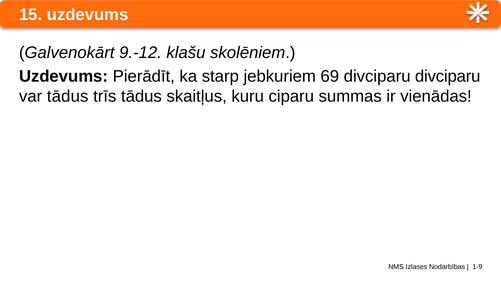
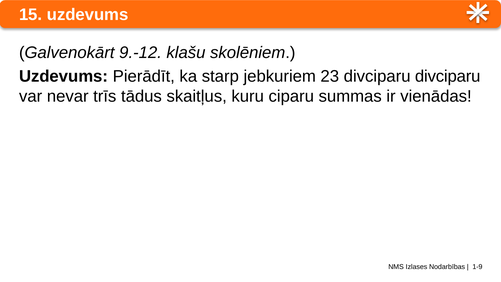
69: 69 -> 23
var tādus: tādus -> nevar
